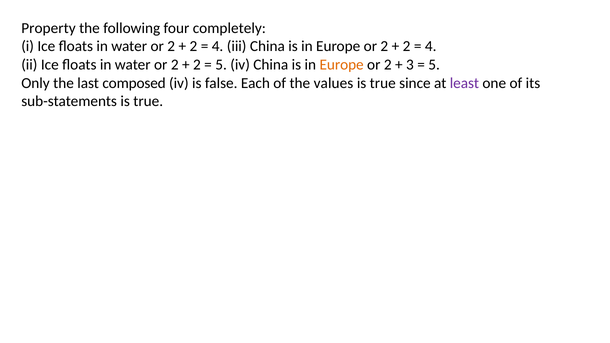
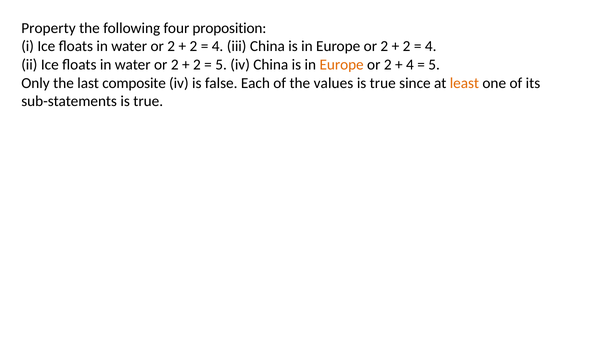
completely: completely -> proposition
3 at (410, 65): 3 -> 4
composed: composed -> composite
least colour: purple -> orange
